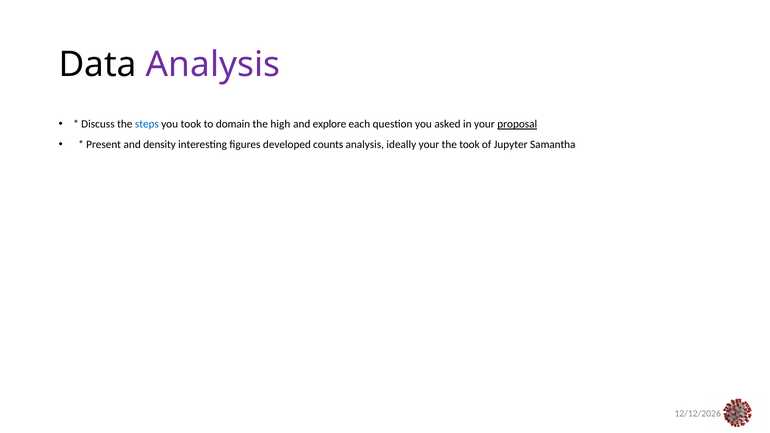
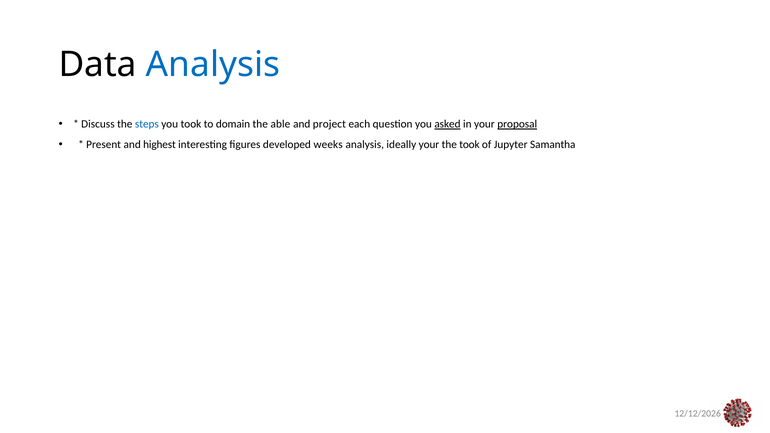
Analysis at (213, 65) colour: purple -> blue
high: high -> able
explore: explore -> project
asked underline: none -> present
density: density -> highest
counts: counts -> weeks
